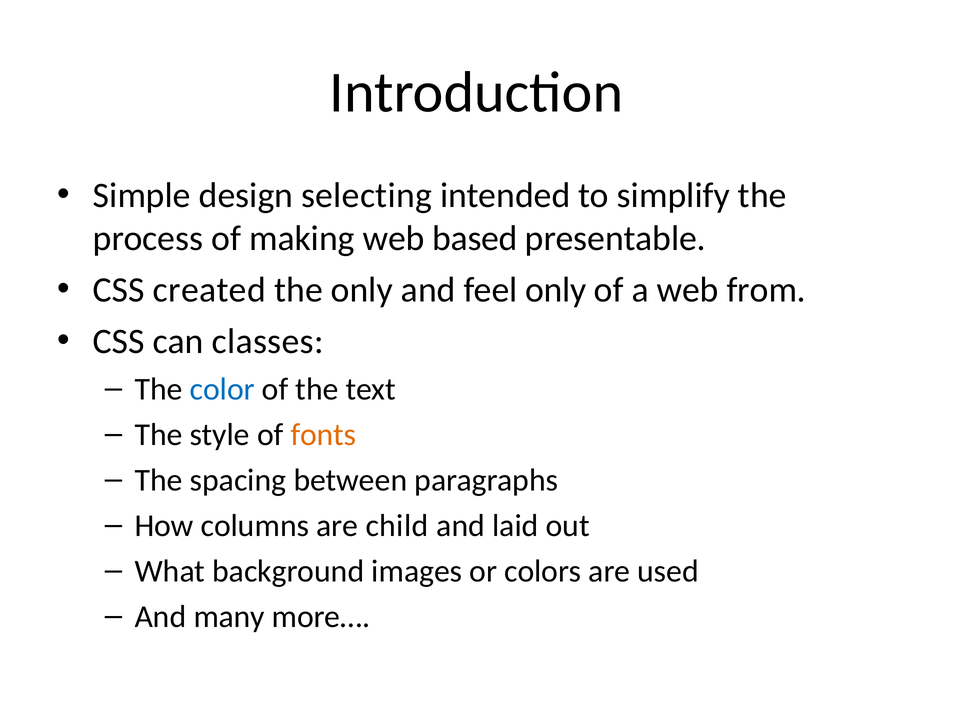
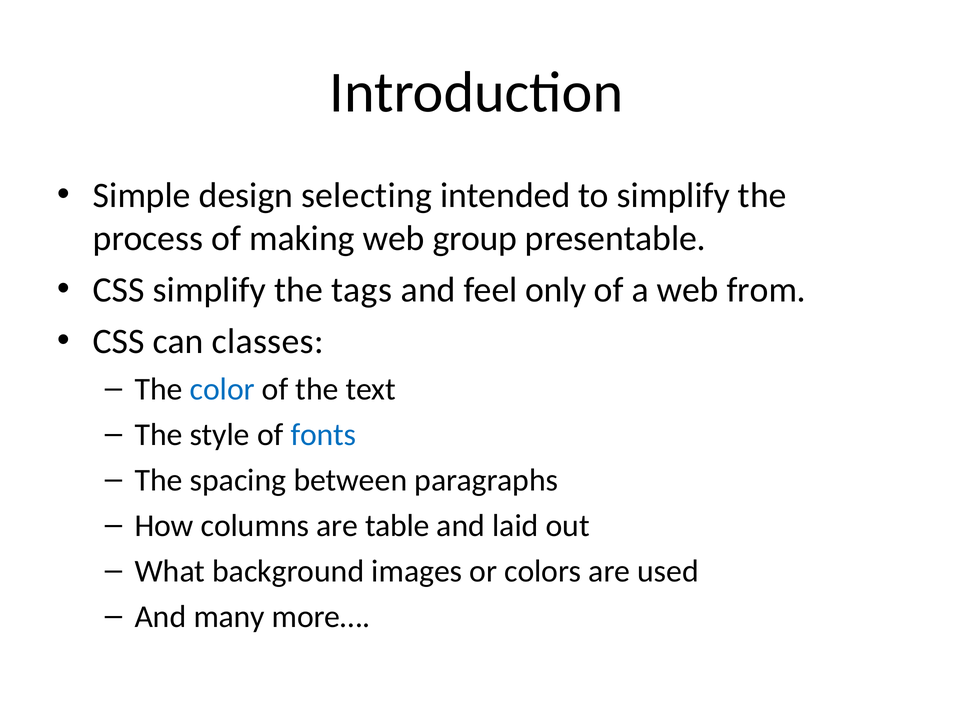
based: based -> group
CSS created: created -> simplify
the only: only -> tags
fonts colour: orange -> blue
child: child -> table
